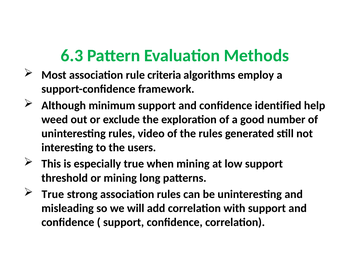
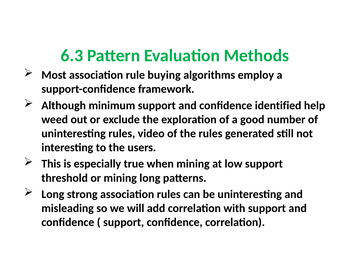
criteria: criteria -> buying
True at (53, 194): True -> Long
